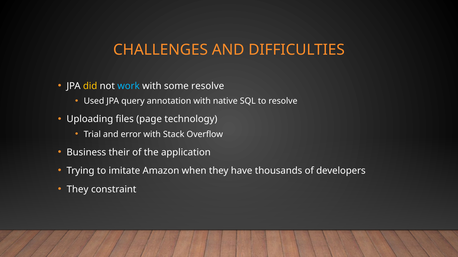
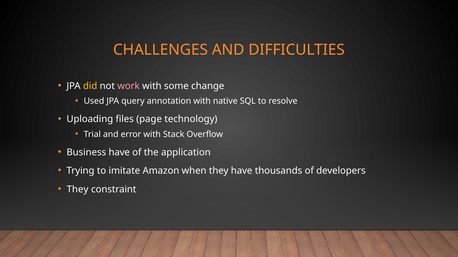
work colour: light blue -> pink
some resolve: resolve -> change
Business their: their -> have
